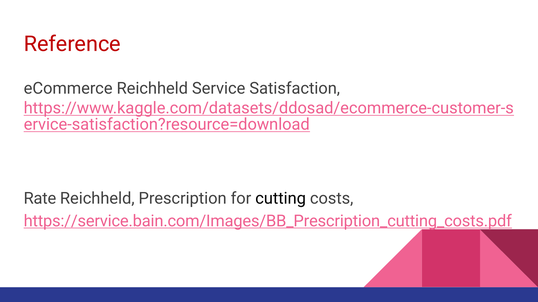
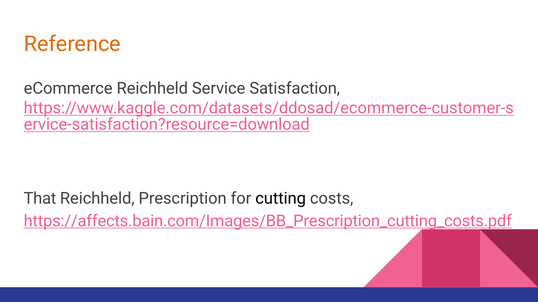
Reference colour: red -> orange
Rate: Rate -> That
https://service.bain.com/Images/BB_Prescription_cutting_costs.pdf: https://service.bain.com/Images/BB_Prescription_cutting_costs.pdf -> https://affects.bain.com/Images/BB_Prescription_cutting_costs.pdf
